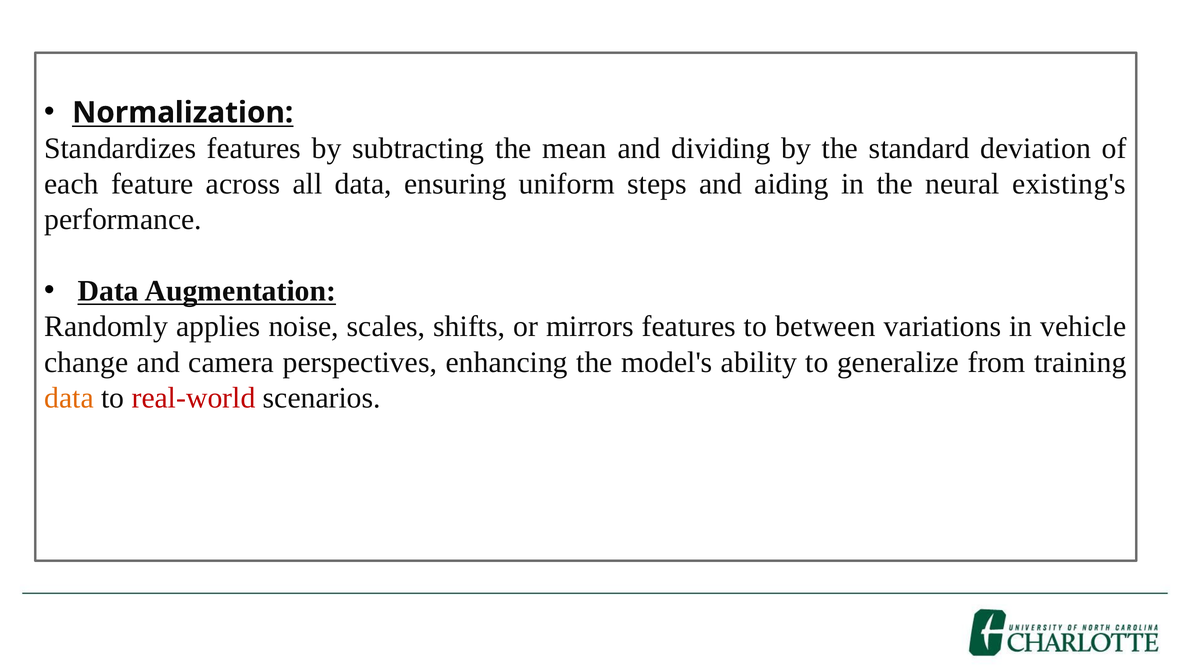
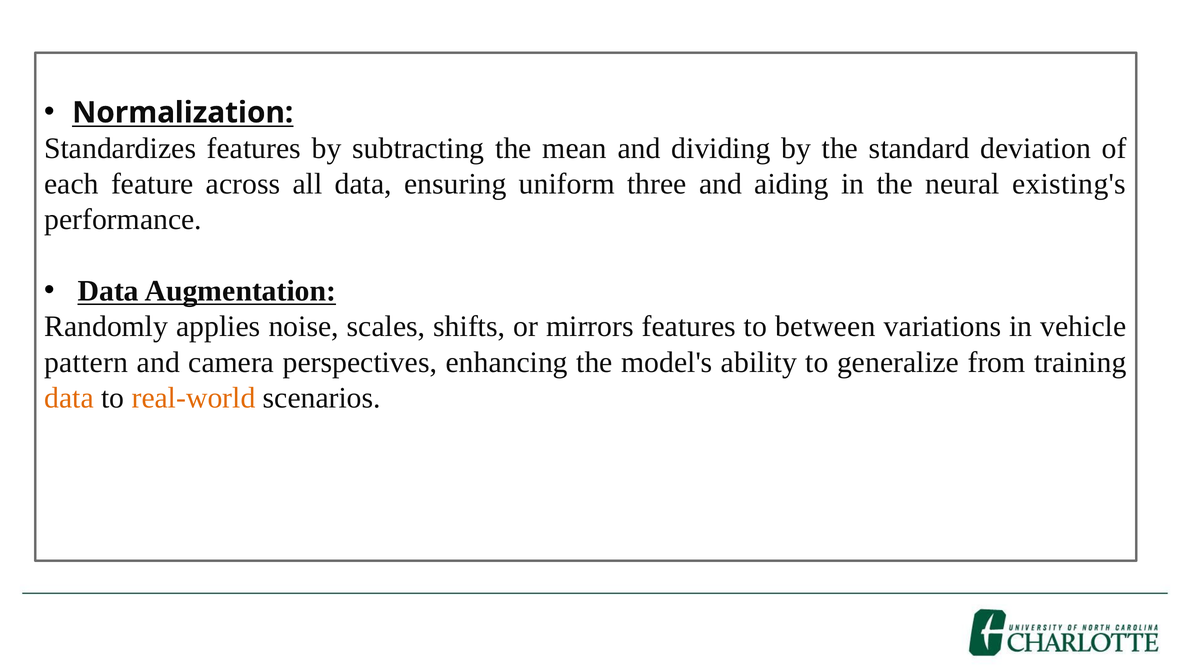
steps: steps -> three
change: change -> pattern
real-world colour: red -> orange
